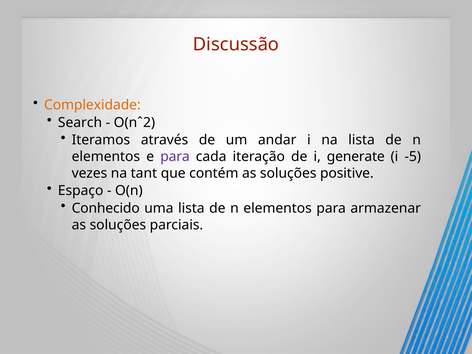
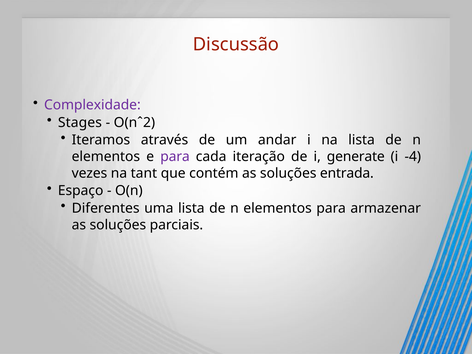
Complexidade colour: orange -> purple
Search: Search -> Stages
-5: -5 -> -4
positive: positive -> entrada
Conhecido: Conhecido -> Diferentes
